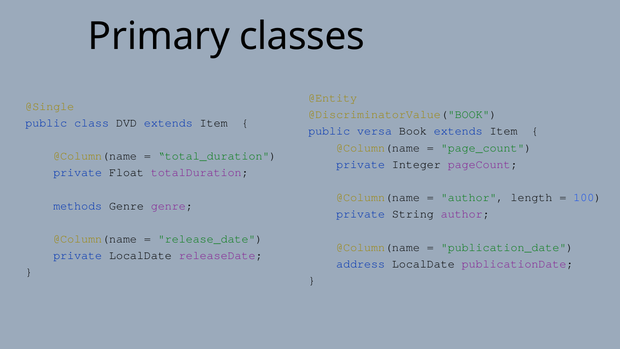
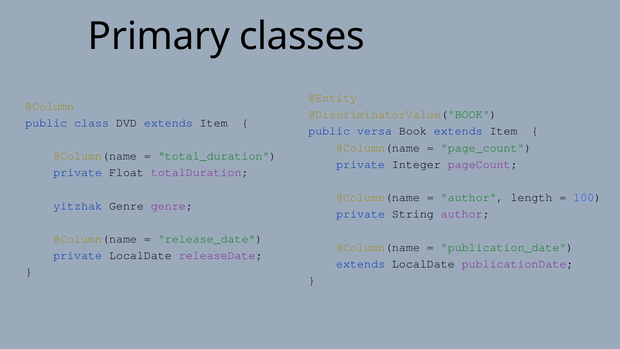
@Single: @Single -> @Column
methods: methods -> yitzhak
address at (361, 264): address -> extends
